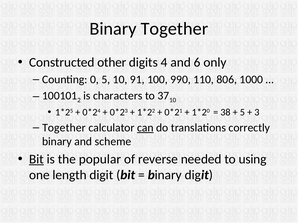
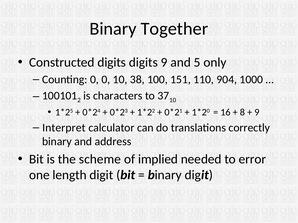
Constructed other: other -> digits
digits 4: 4 -> 9
6: 6 -> 5
0 5: 5 -> 0
91: 91 -> 38
990: 990 -> 151
806: 806 -> 904
38: 38 -> 16
5 at (242, 113): 5 -> 8
3 at (257, 113): 3 -> 9
Together at (64, 128): Together -> Interpret
can underline: present -> none
scheme: scheme -> address
Bit at (36, 160) underline: present -> none
popular: popular -> scheme
reverse: reverse -> implied
using: using -> error
